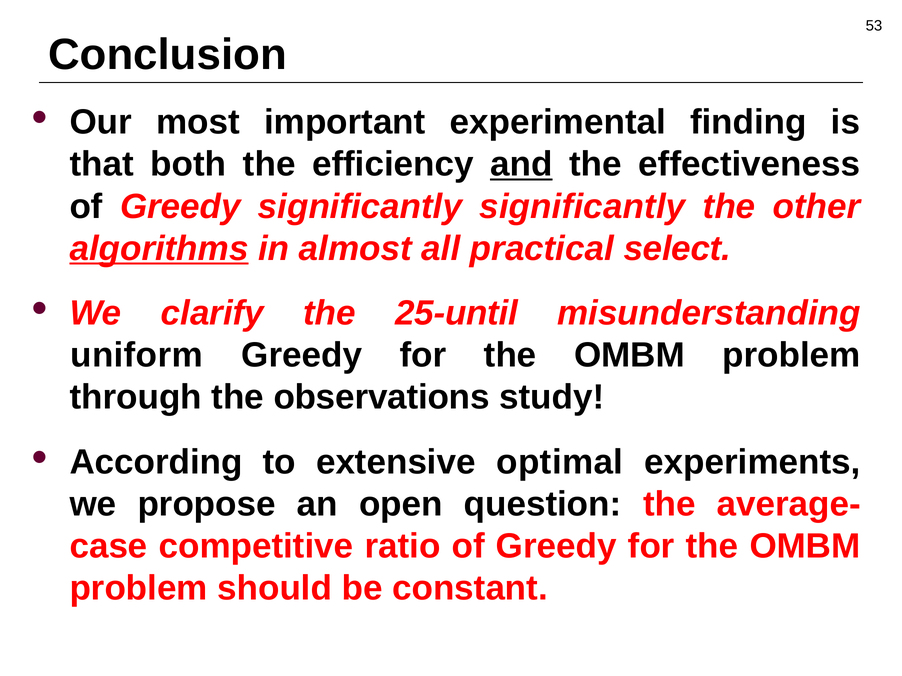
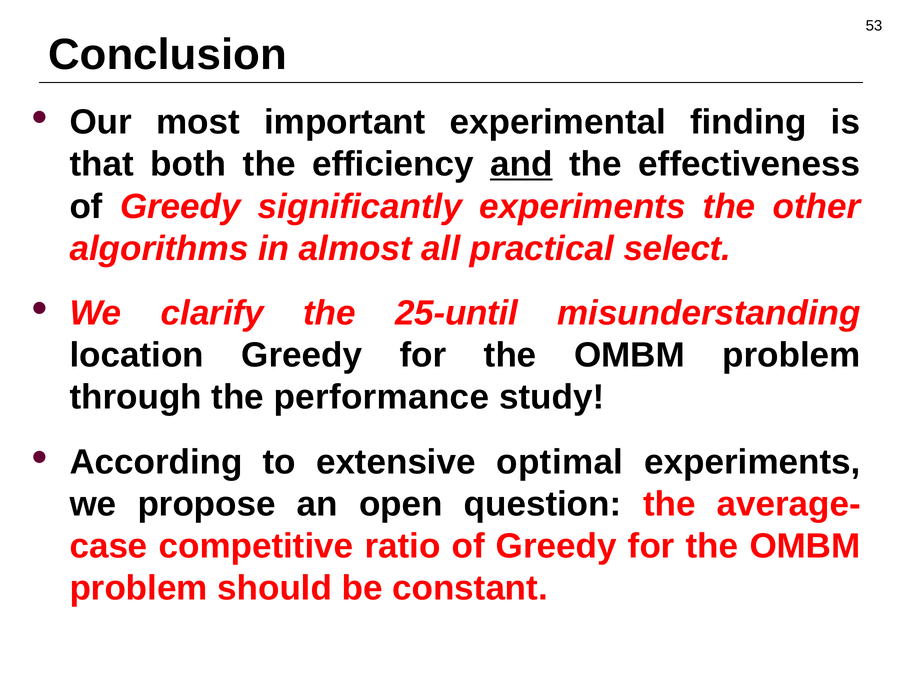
significantly significantly: significantly -> experiments
algorithms underline: present -> none
uniform: uniform -> location
observations: observations -> performance
